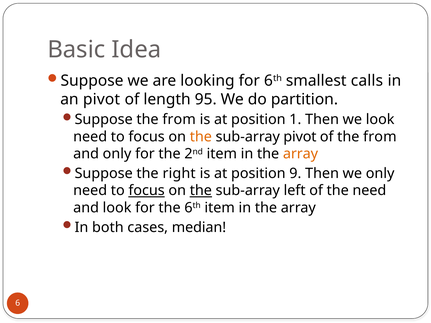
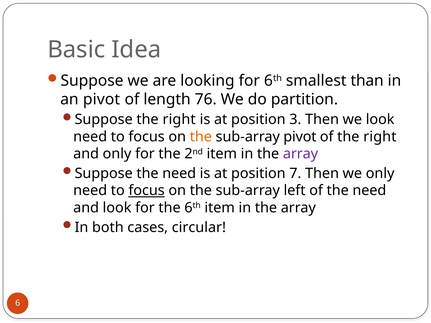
calls: calls -> than
95: 95 -> 76
Suppose the from: from -> right
1: 1 -> 3
of the from: from -> right
array at (300, 154) colour: orange -> purple
Suppose the right: right -> need
9: 9 -> 7
the at (201, 191) underline: present -> none
median: median -> circular
